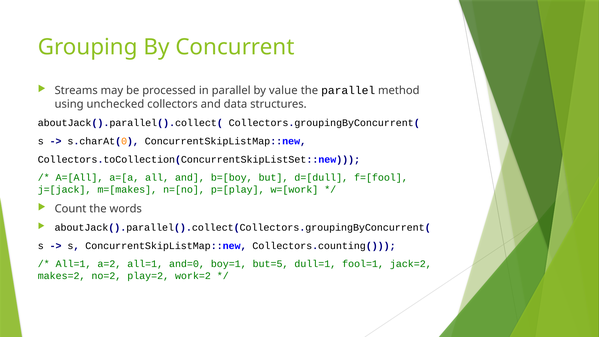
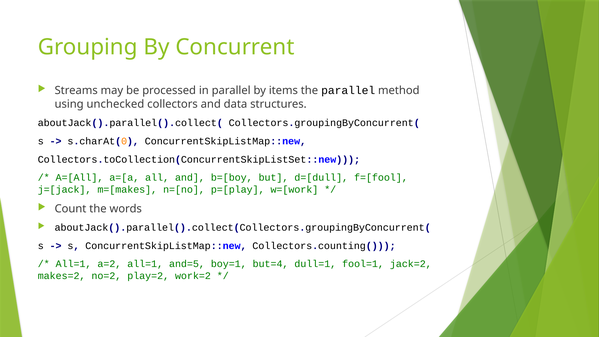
value: value -> items
and=0: and=0 -> and=5
but=5: but=5 -> but=4
